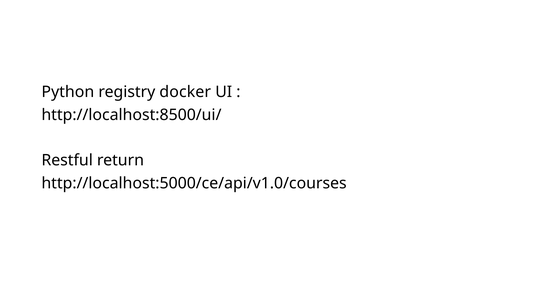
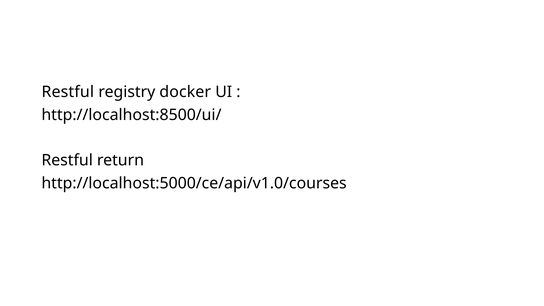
Python at (68, 92): Python -> Restful
